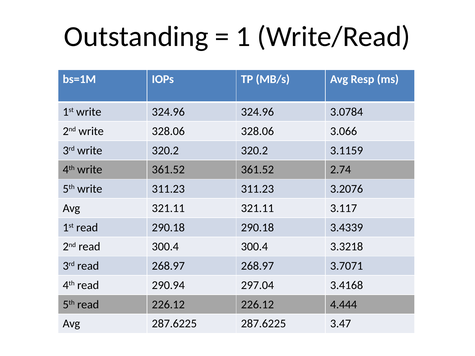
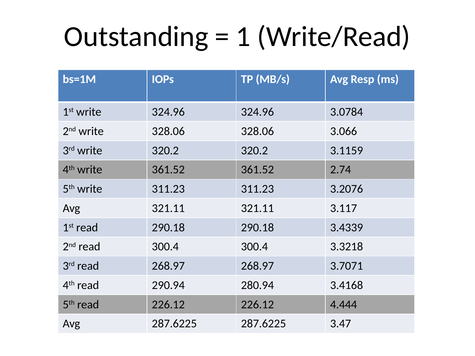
297.04: 297.04 -> 280.94
